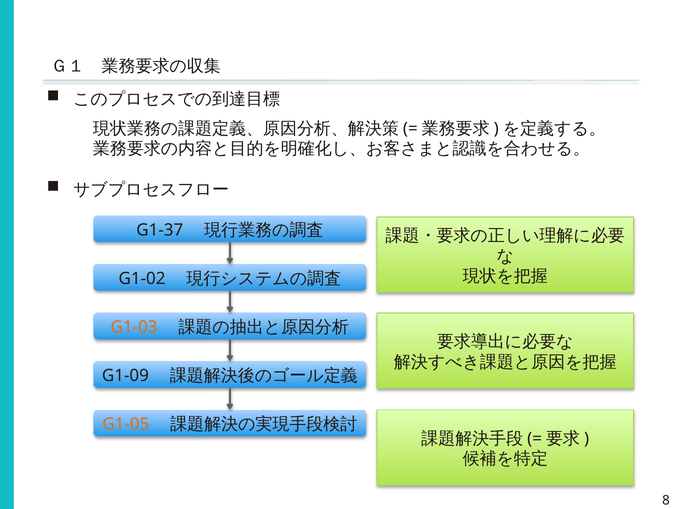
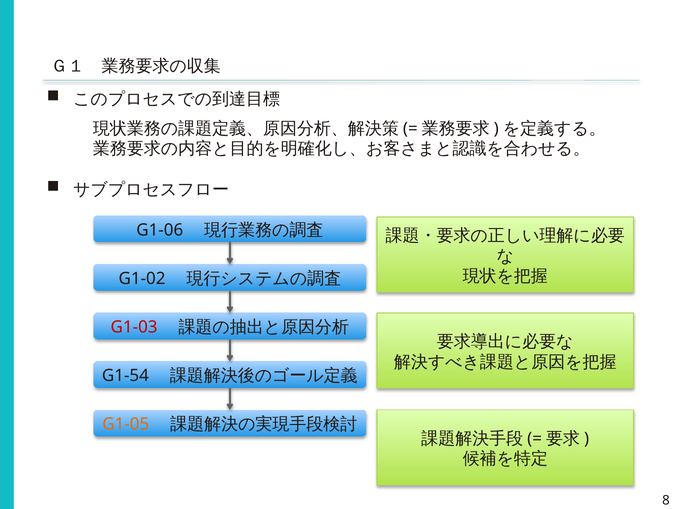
G1-37: G1-37 -> G1-06
G1-03 colour: orange -> red
G1-09: G1-09 -> G1-54
